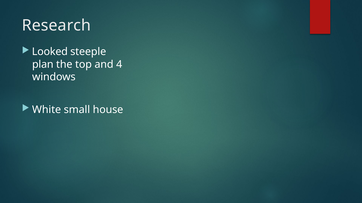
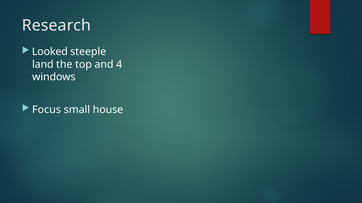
plan: plan -> land
White: White -> Focus
